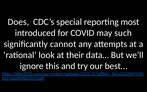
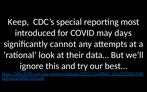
Does: Does -> Keep
such: such -> days
